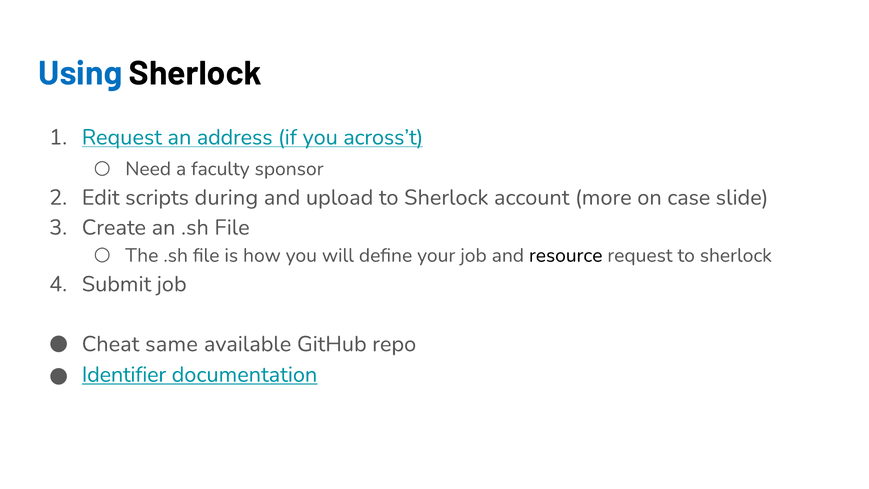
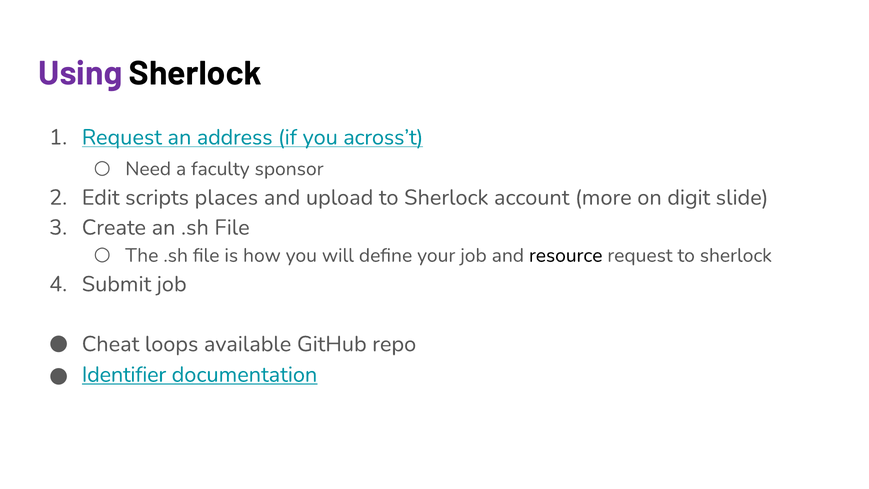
Using colour: blue -> purple
during: during -> places
case: case -> digit
same: same -> loops
